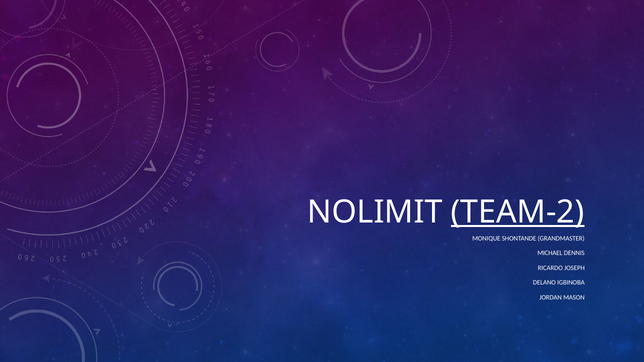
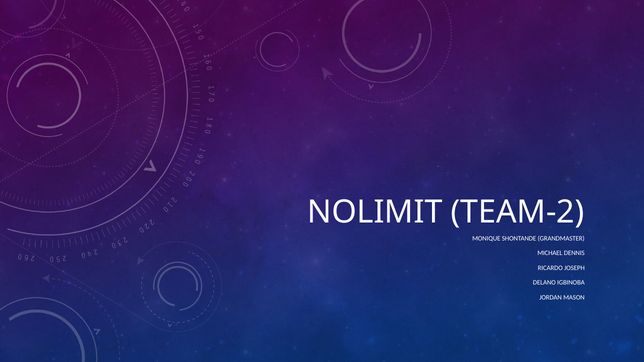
TEAM-2 underline: present -> none
